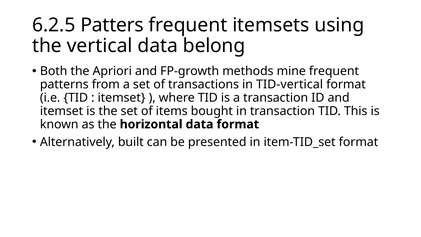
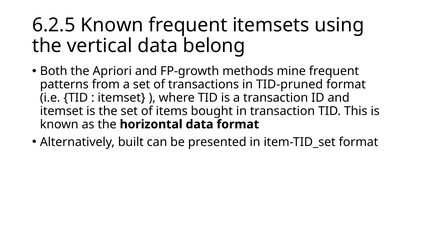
6.2.5 Patters: Patters -> Known
TID-vertical: TID-vertical -> TID-pruned
